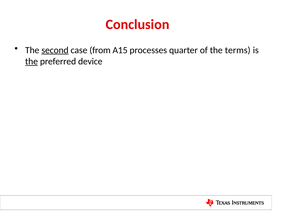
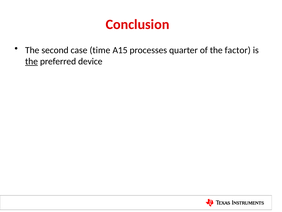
second underline: present -> none
from: from -> time
terms: terms -> factor
